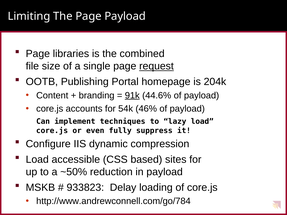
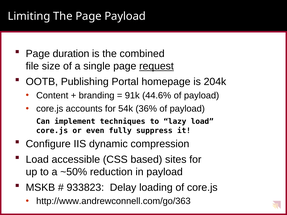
libraries: libraries -> duration
91k underline: present -> none
46%: 46% -> 36%
http://www.andrewconnell.com/go/784: http://www.andrewconnell.com/go/784 -> http://www.andrewconnell.com/go/363
